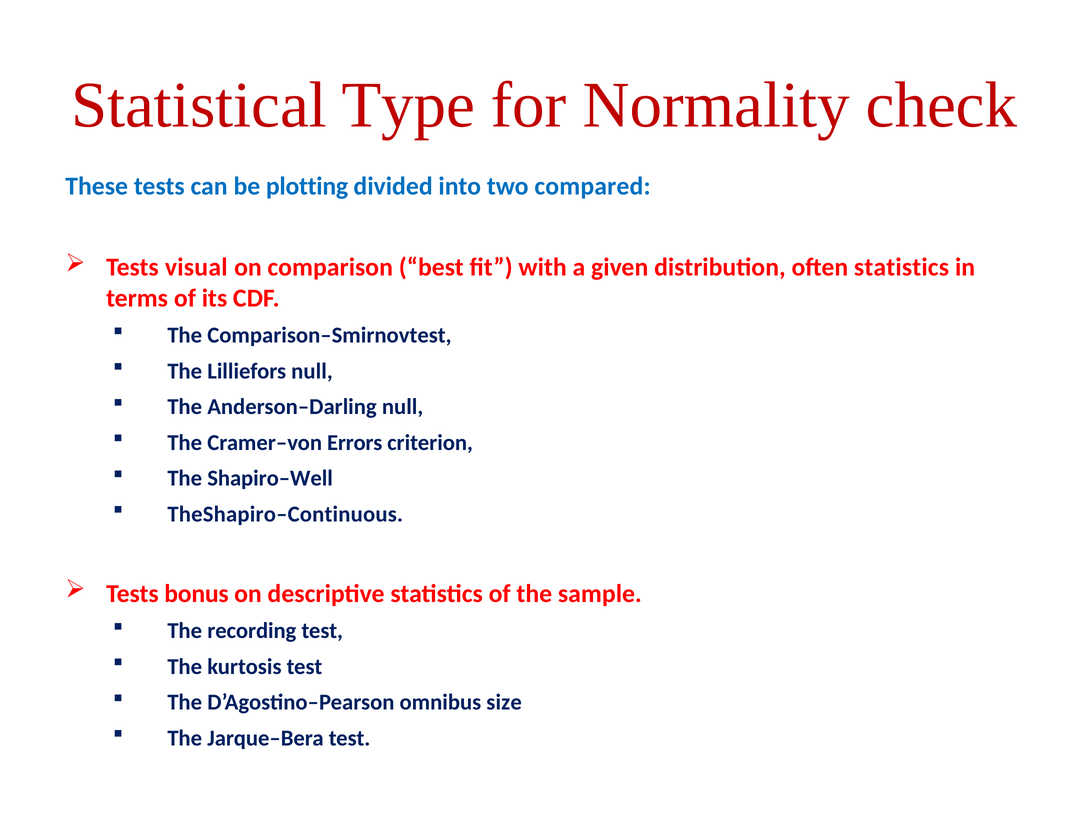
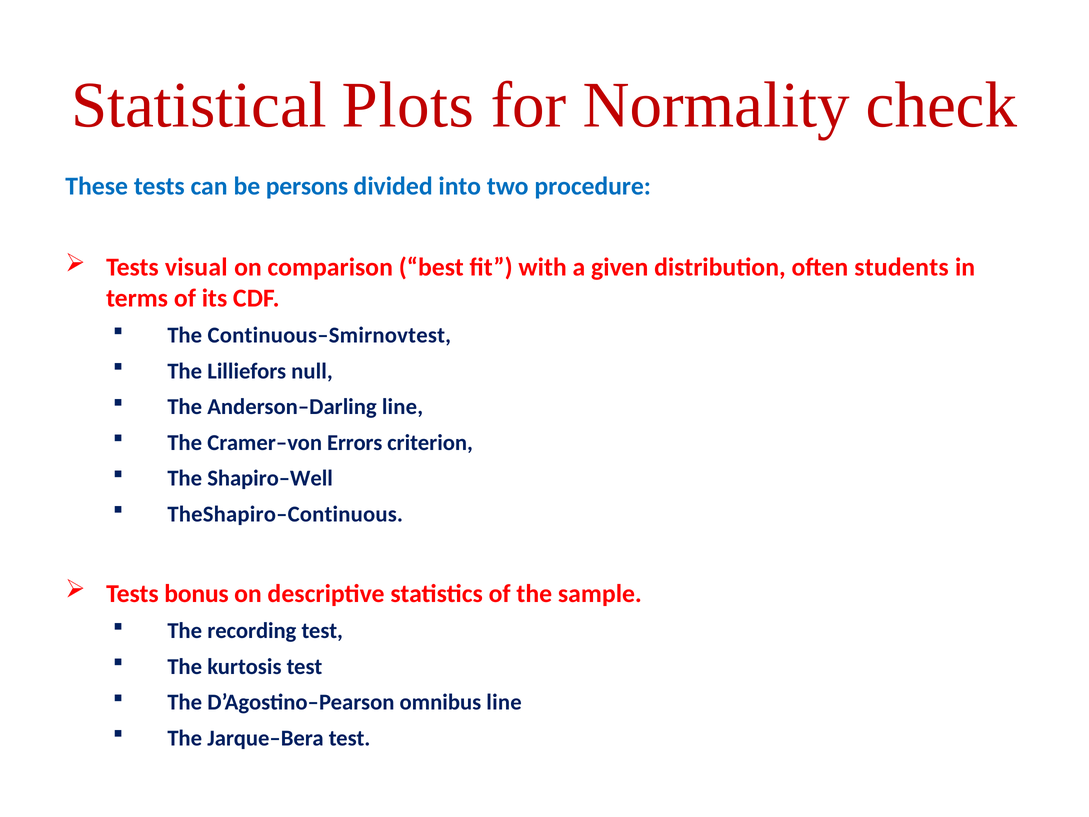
Type: Type -> Plots
plotting: plotting -> persons
compared: compared -> procedure
often statistics: statistics -> students
Comparison–Smirnovtest: Comparison–Smirnovtest -> Continuous–Smirnovtest
Anderson–Darling null: null -> line
omnibus size: size -> line
